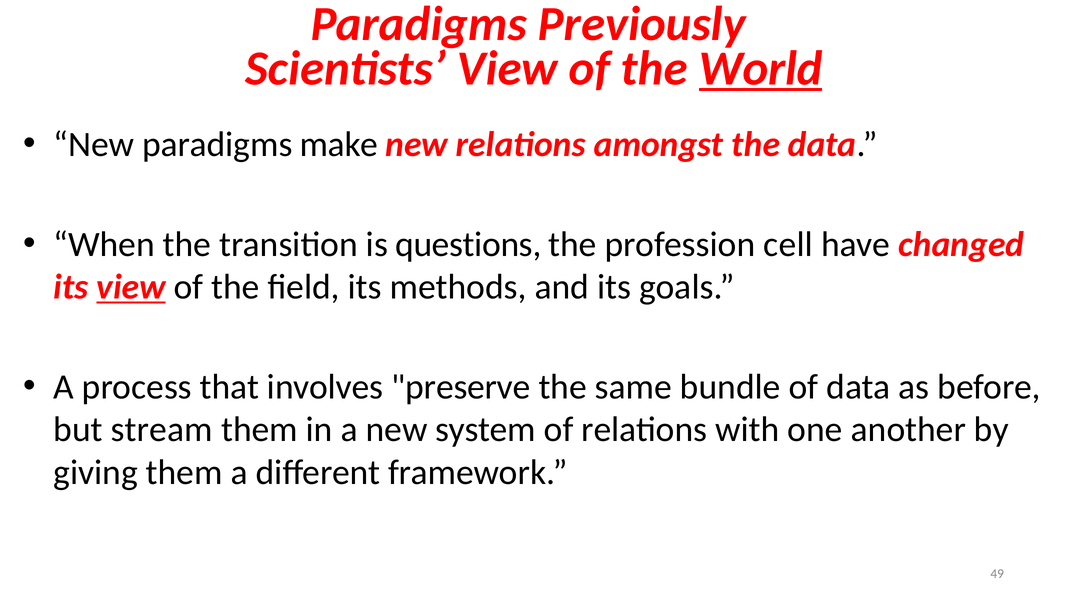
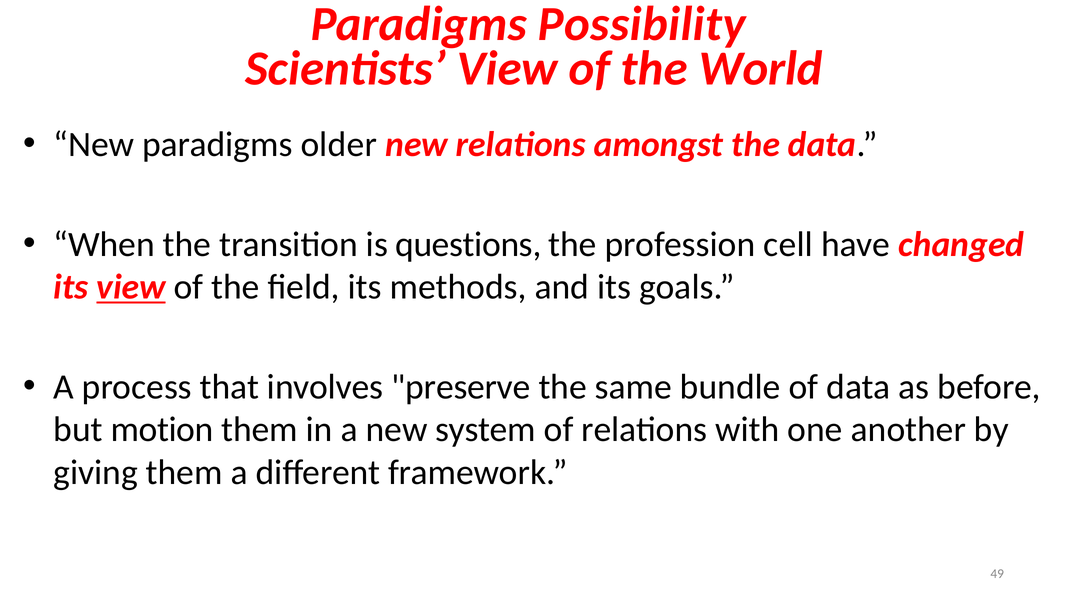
Previously: Previously -> Possibility
World underline: present -> none
make: make -> older
stream: stream -> motion
